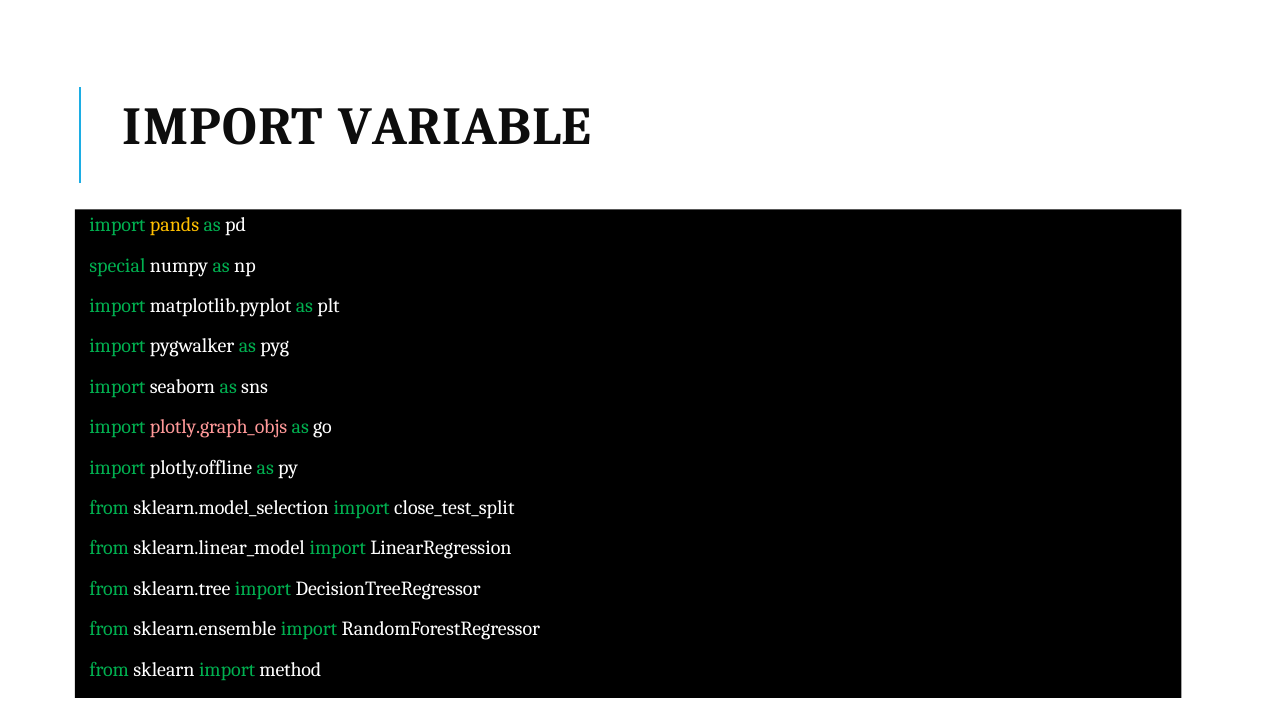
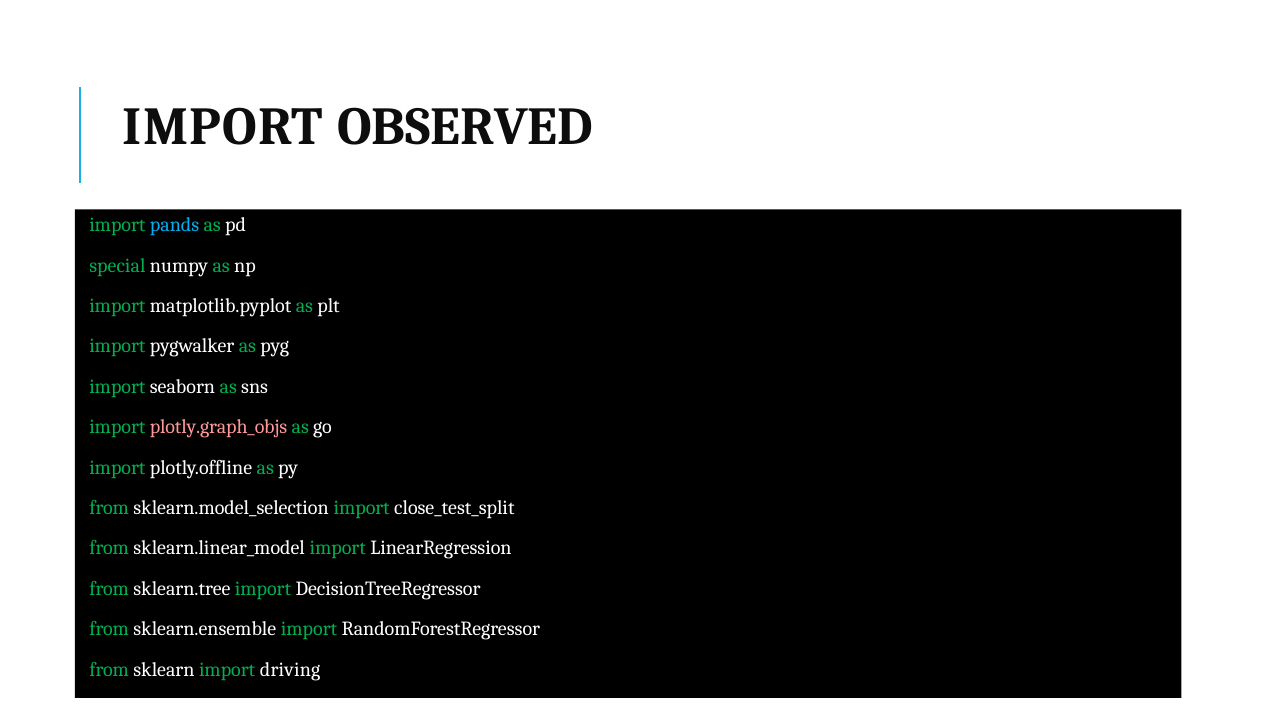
VARIABLE: VARIABLE -> OBSERVED
pands colour: yellow -> light blue
method: method -> driving
